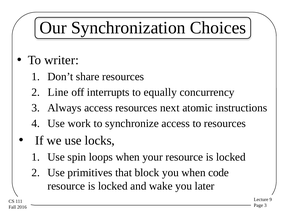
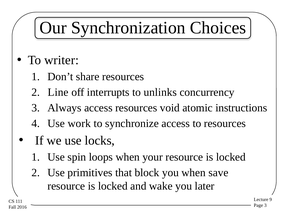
equally: equally -> unlinks
next: next -> void
code: code -> save
